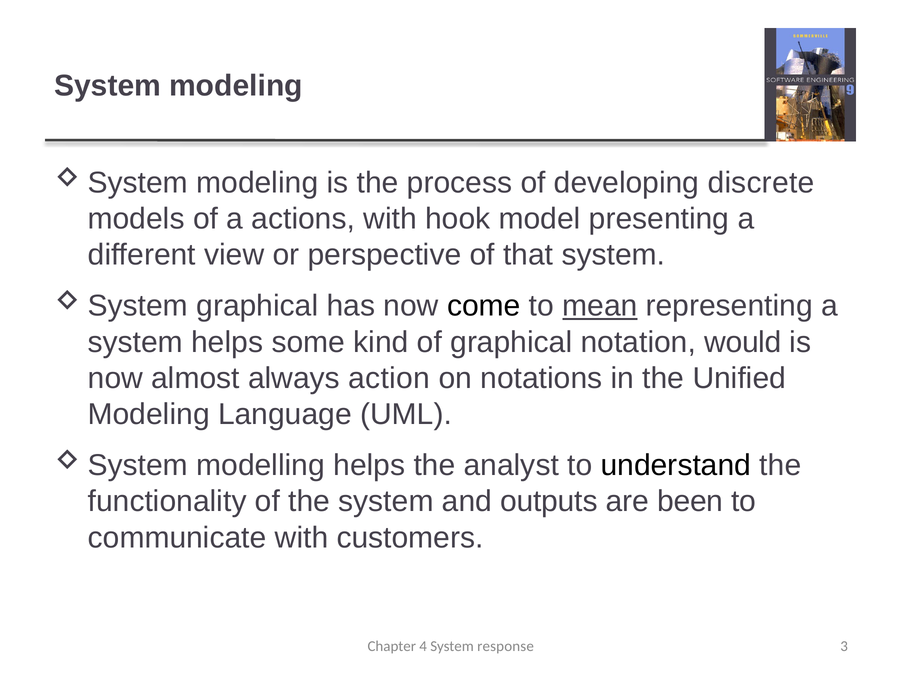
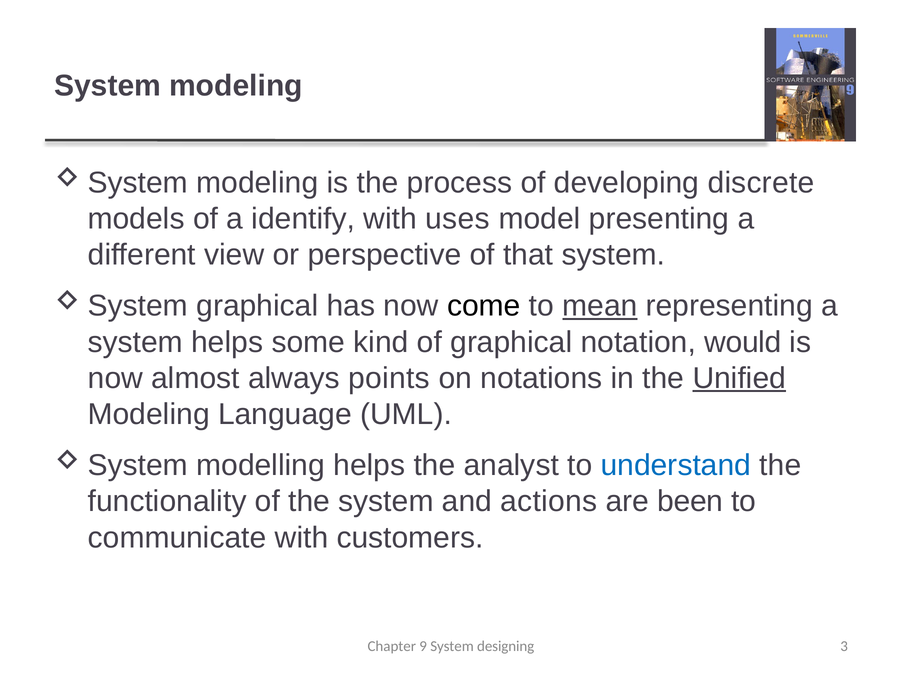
actions: actions -> identify
hook: hook -> uses
action: action -> points
Unified underline: none -> present
understand colour: black -> blue
outputs: outputs -> actions
4: 4 -> 9
response: response -> designing
